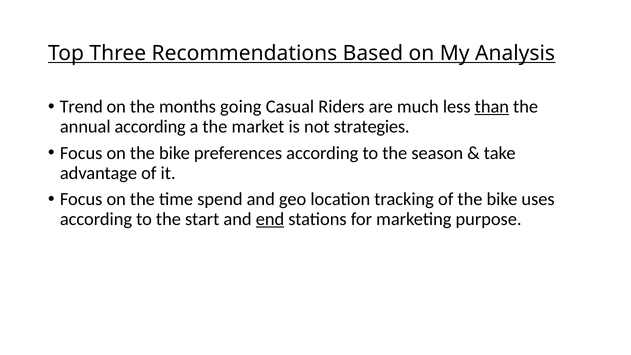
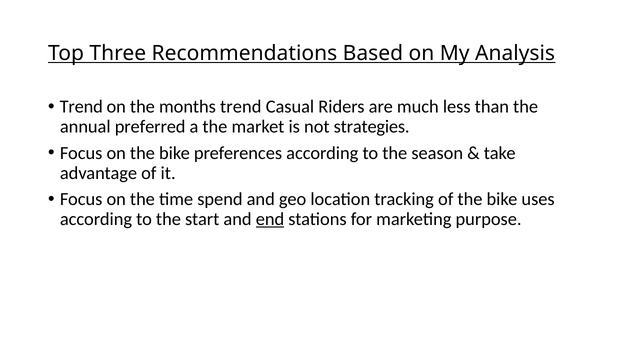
months going: going -> trend
than underline: present -> none
annual according: according -> preferred
